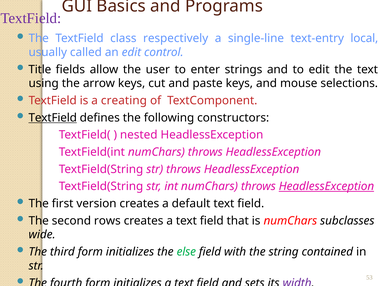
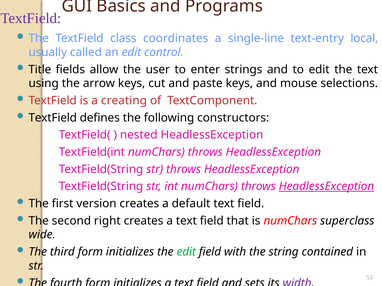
respectively: respectively -> coordinates
TextField at (53, 118) underline: present -> none
rows: rows -> right
subclasses: subclasses -> superclass
the else: else -> edit
